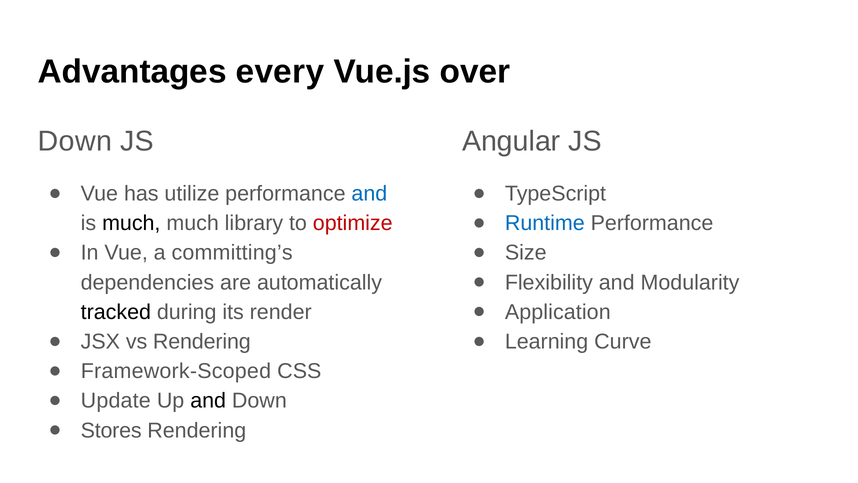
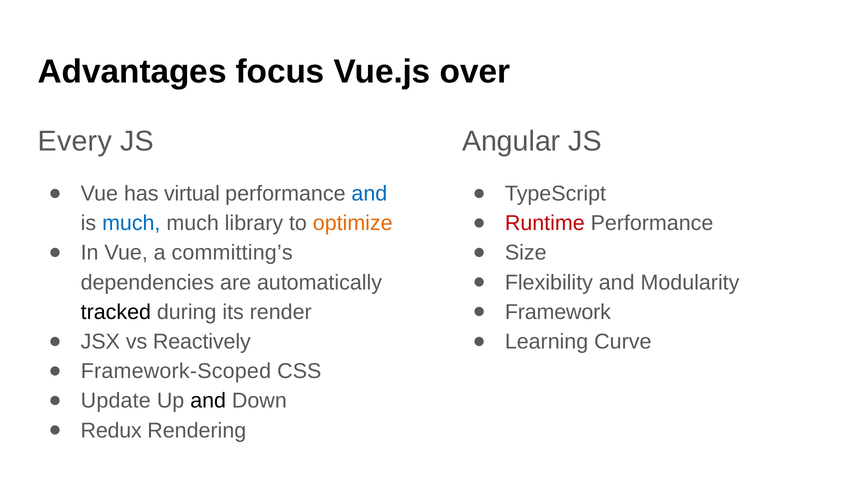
every: every -> focus
Down at (75, 141): Down -> Every
utilize: utilize -> virtual
Runtime colour: blue -> red
much at (131, 223) colour: black -> blue
optimize colour: red -> orange
Application: Application -> Framework
vs Rendering: Rendering -> Reactively
Stores: Stores -> Redux
